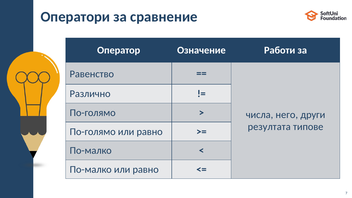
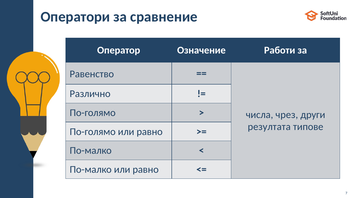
него: него -> чрез
